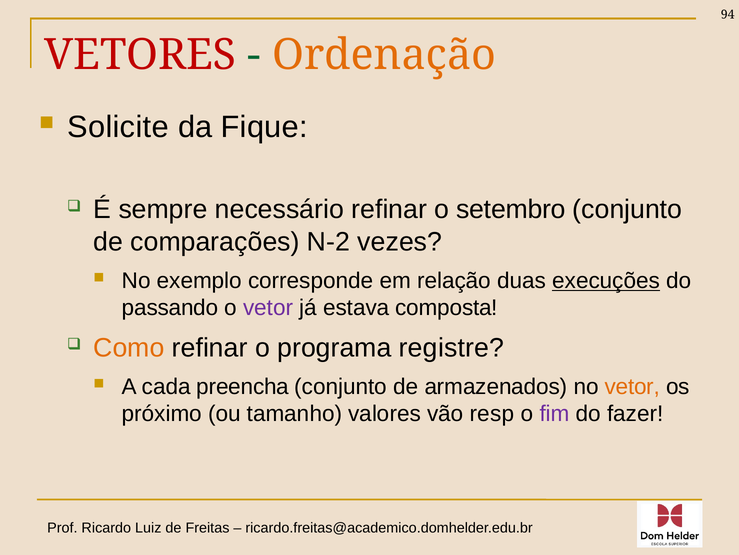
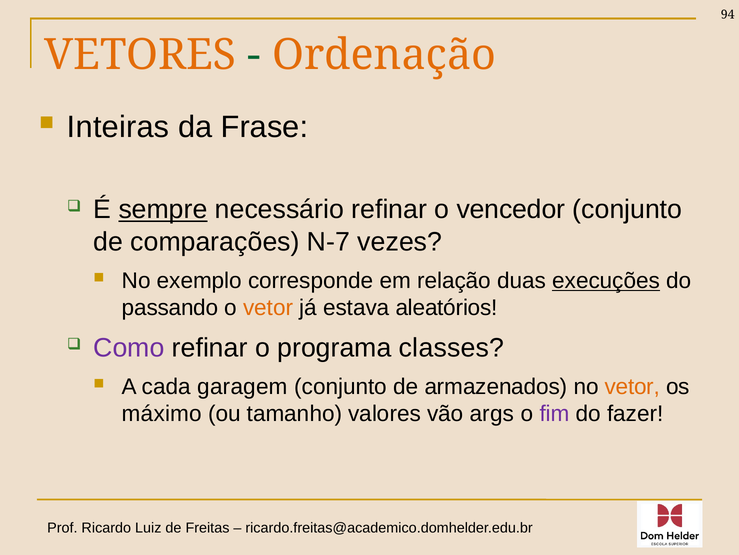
VETORES colour: red -> orange
Solicite: Solicite -> Inteiras
Fique: Fique -> Frase
sempre underline: none -> present
setembro: setembro -> vencedor
N-2: N-2 -> N-7
vetor at (268, 308) colour: purple -> orange
composta: composta -> aleatórios
Como colour: orange -> purple
registre: registre -> classes
preencha: preencha -> garagem
próximo: próximo -> máximo
resp: resp -> args
